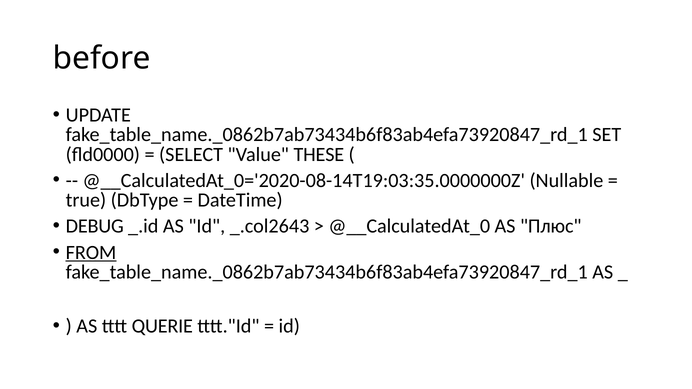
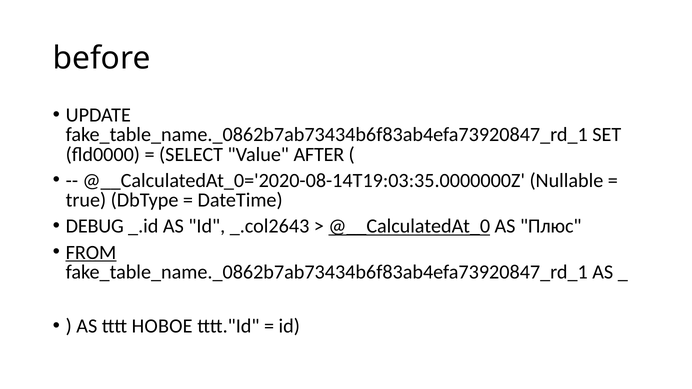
THESE: THESE -> AFTER
@__CalculatedAt_0 underline: none -> present
QUERIE: QUERIE -> НОВОЕ
